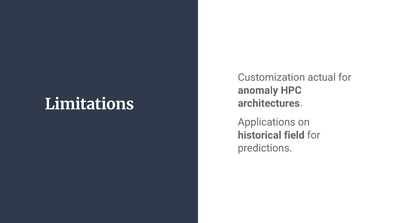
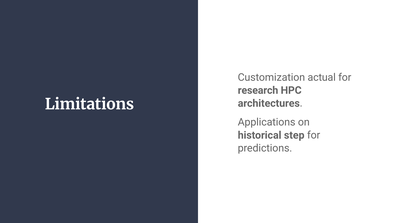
anomaly: anomaly -> research
field: field -> step
